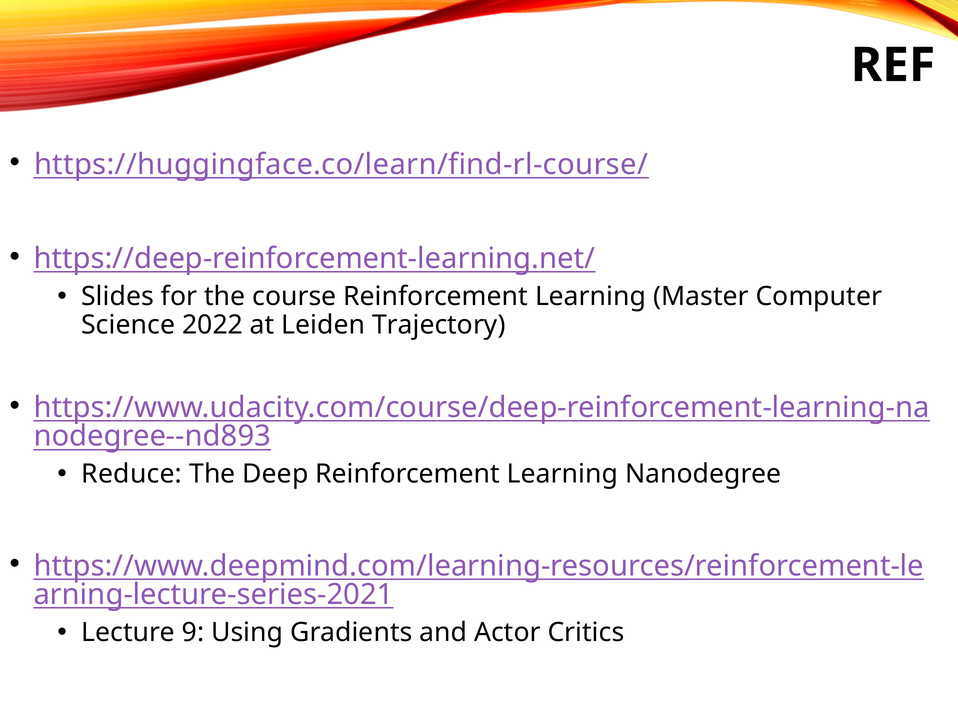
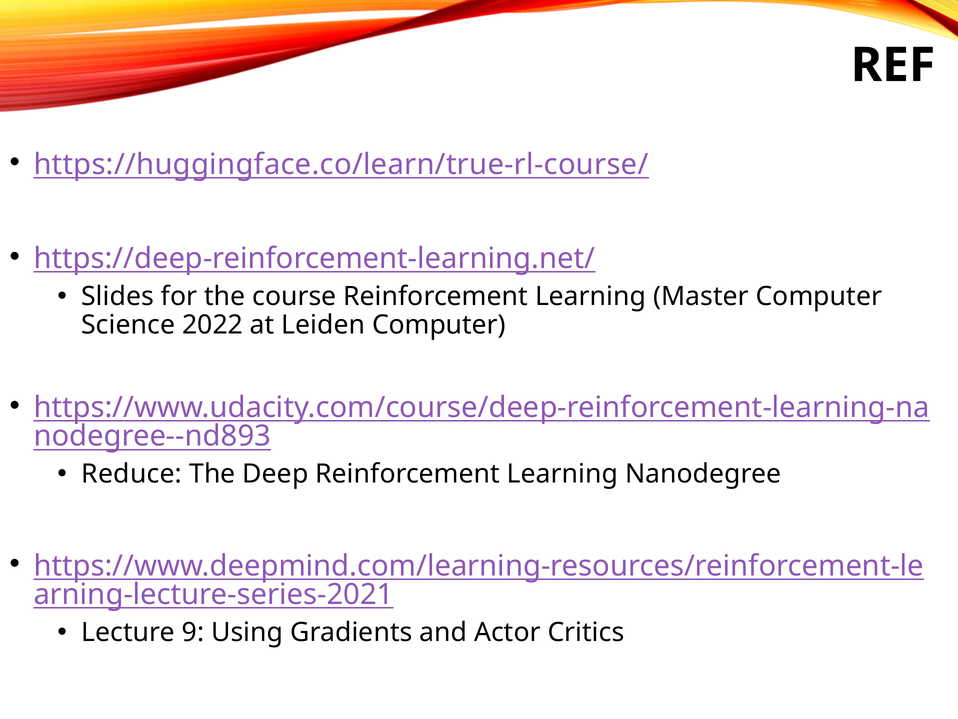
https://huggingface.co/learn/find-rl-course/: https://huggingface.co/learn/find-rl-course/ -> https://huggingface.co/learn/true-rl-course/
Leiden Trajectory: Trajectory -> Computer
